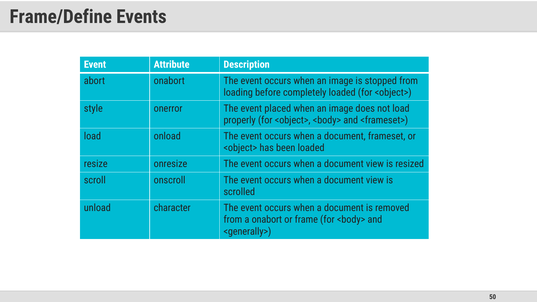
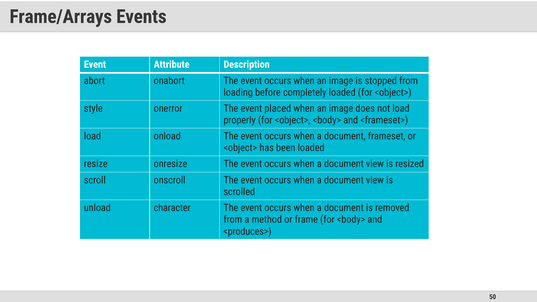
Frame/Define: Frame/Define -> Frame/Arrays
a onabort: onabort -> method
<generally>: <generally> -> <produces>
